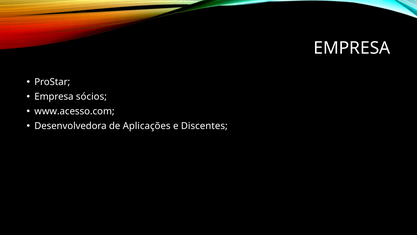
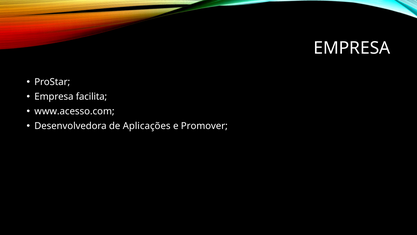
sócios: sócios -> facilita
Discentes: Discentes -> Promover
